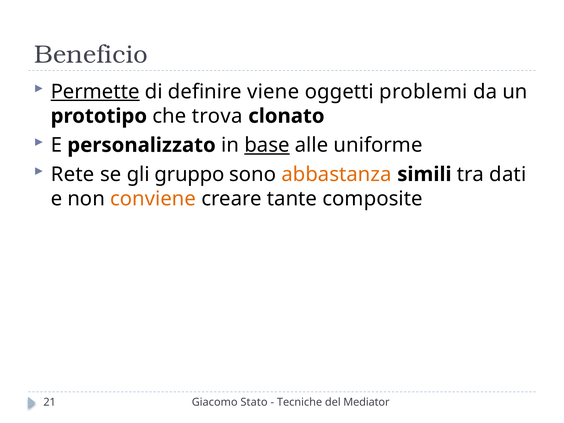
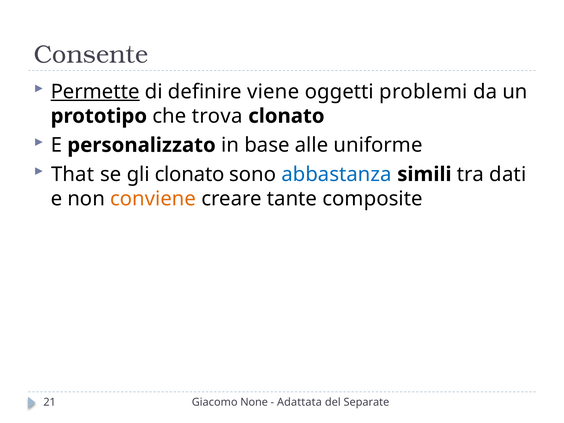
Beneficio: Beneficio -> Consente
base underline: present -> none
Rete: Rete -> That
gli gruppo: gruppo -> clonato
abbastanza colour: orange -> blue
Stato: Stato -> None
Tecniche: Tecniche -> Adattata
Mediator: Mediator -> Separate
